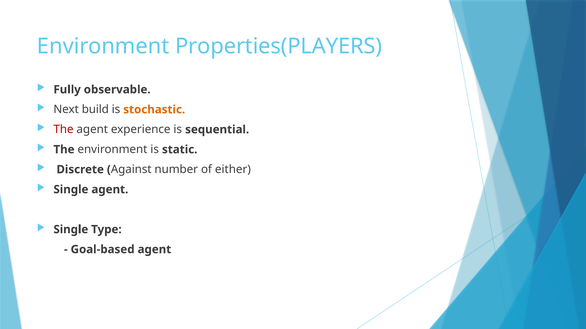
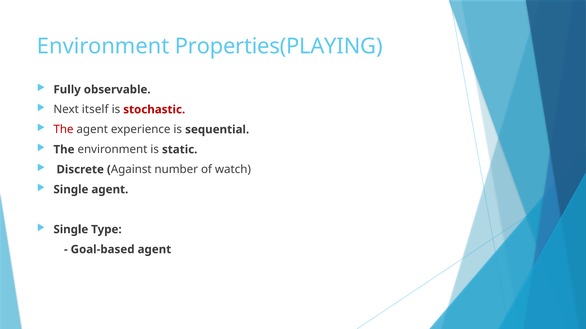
Properties(PLAYERS: Properties(PLAYERS -> Properties(PLAYING
build: build -> itself
stochastic colour: orange -> red
either: either -> watch
